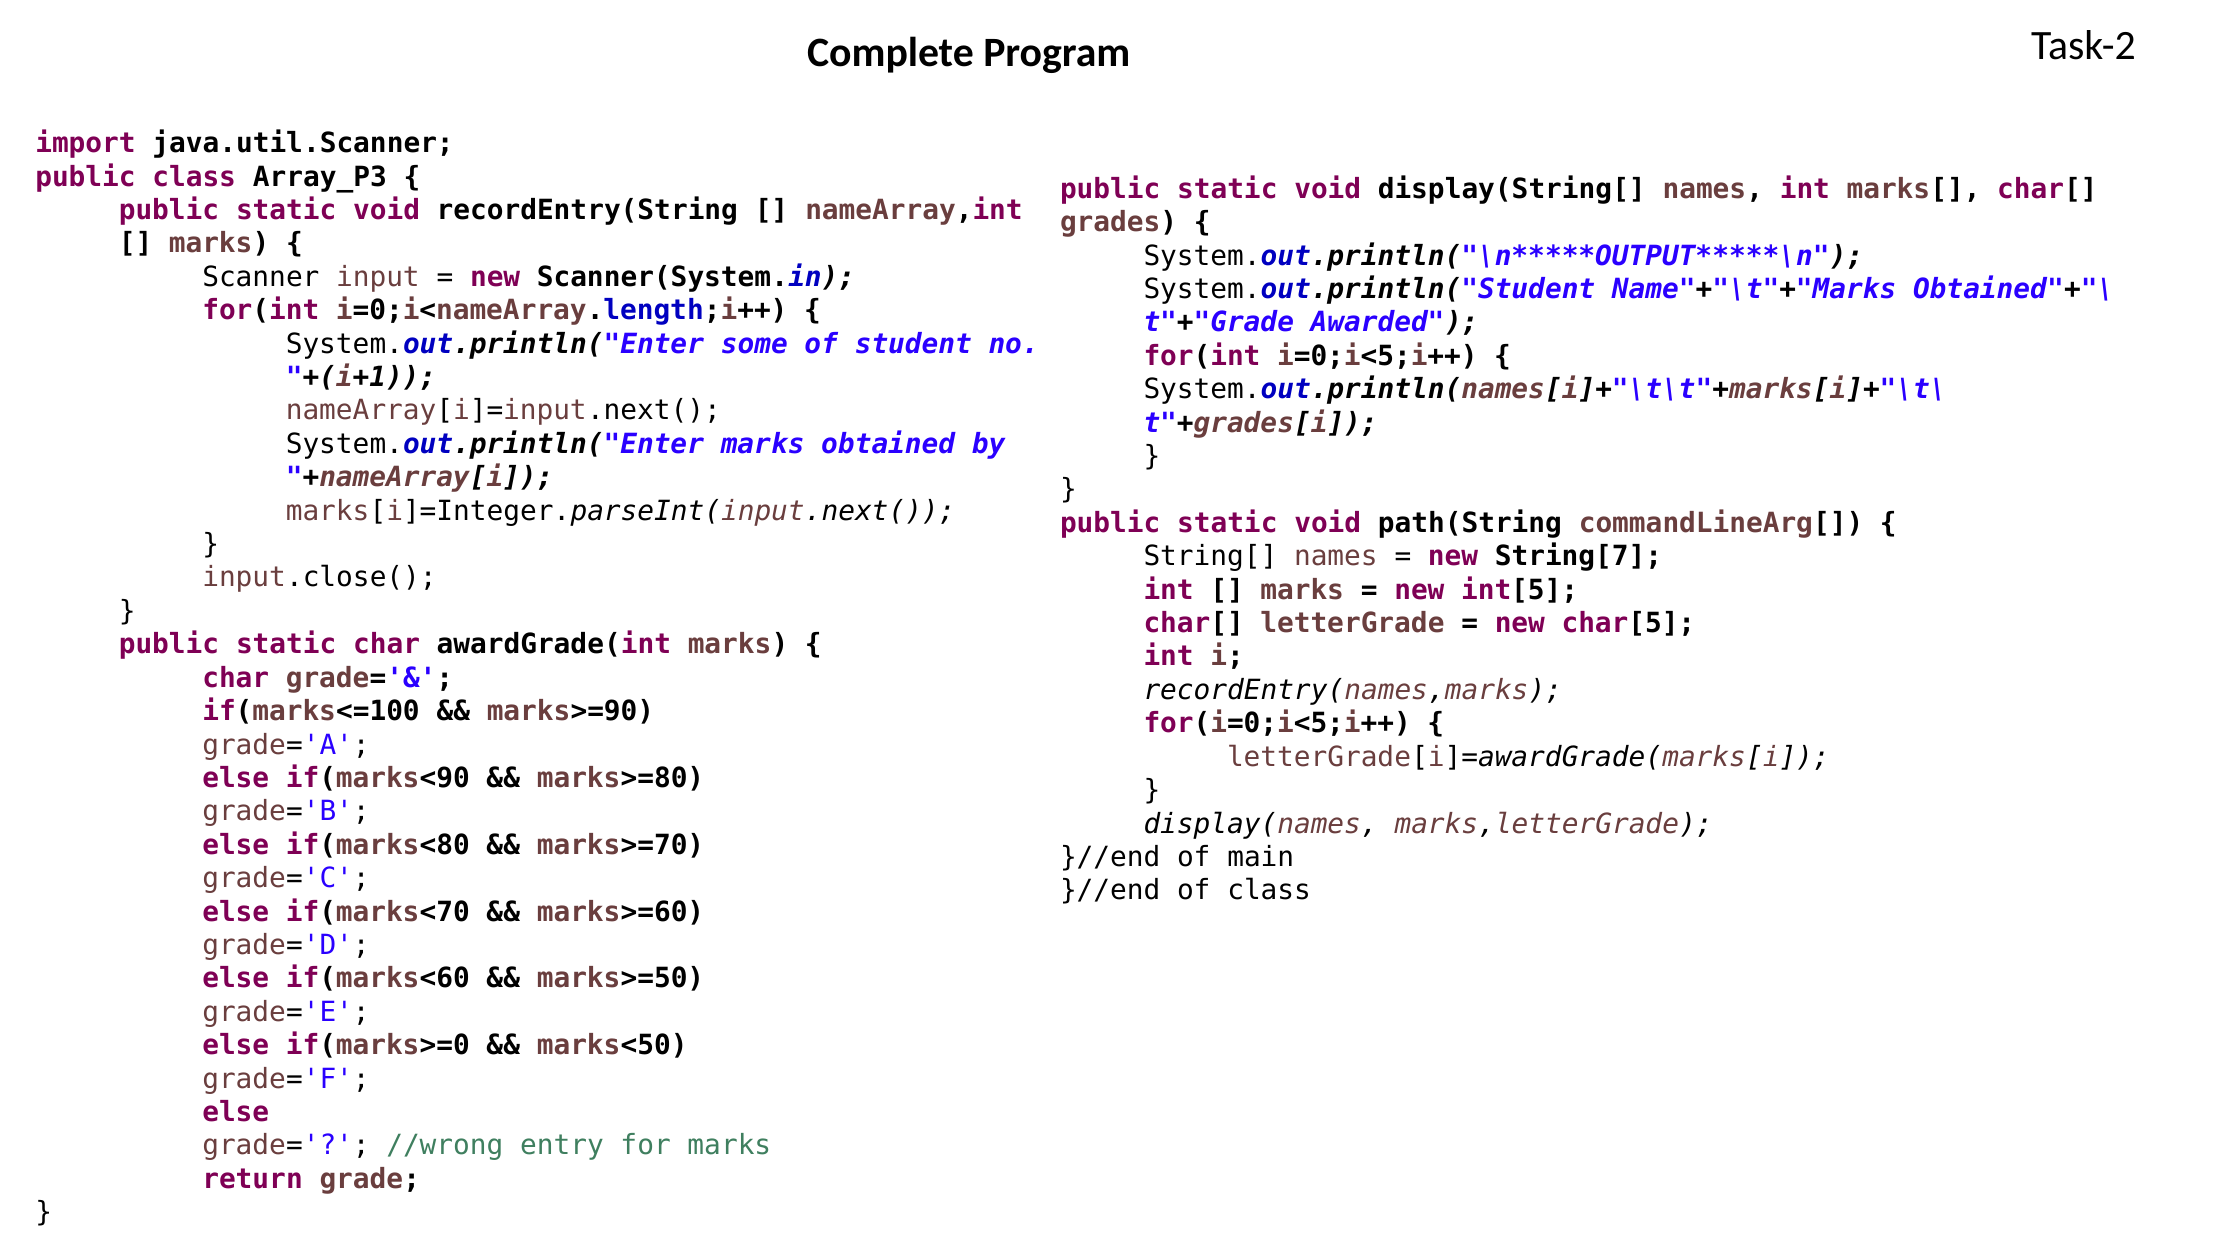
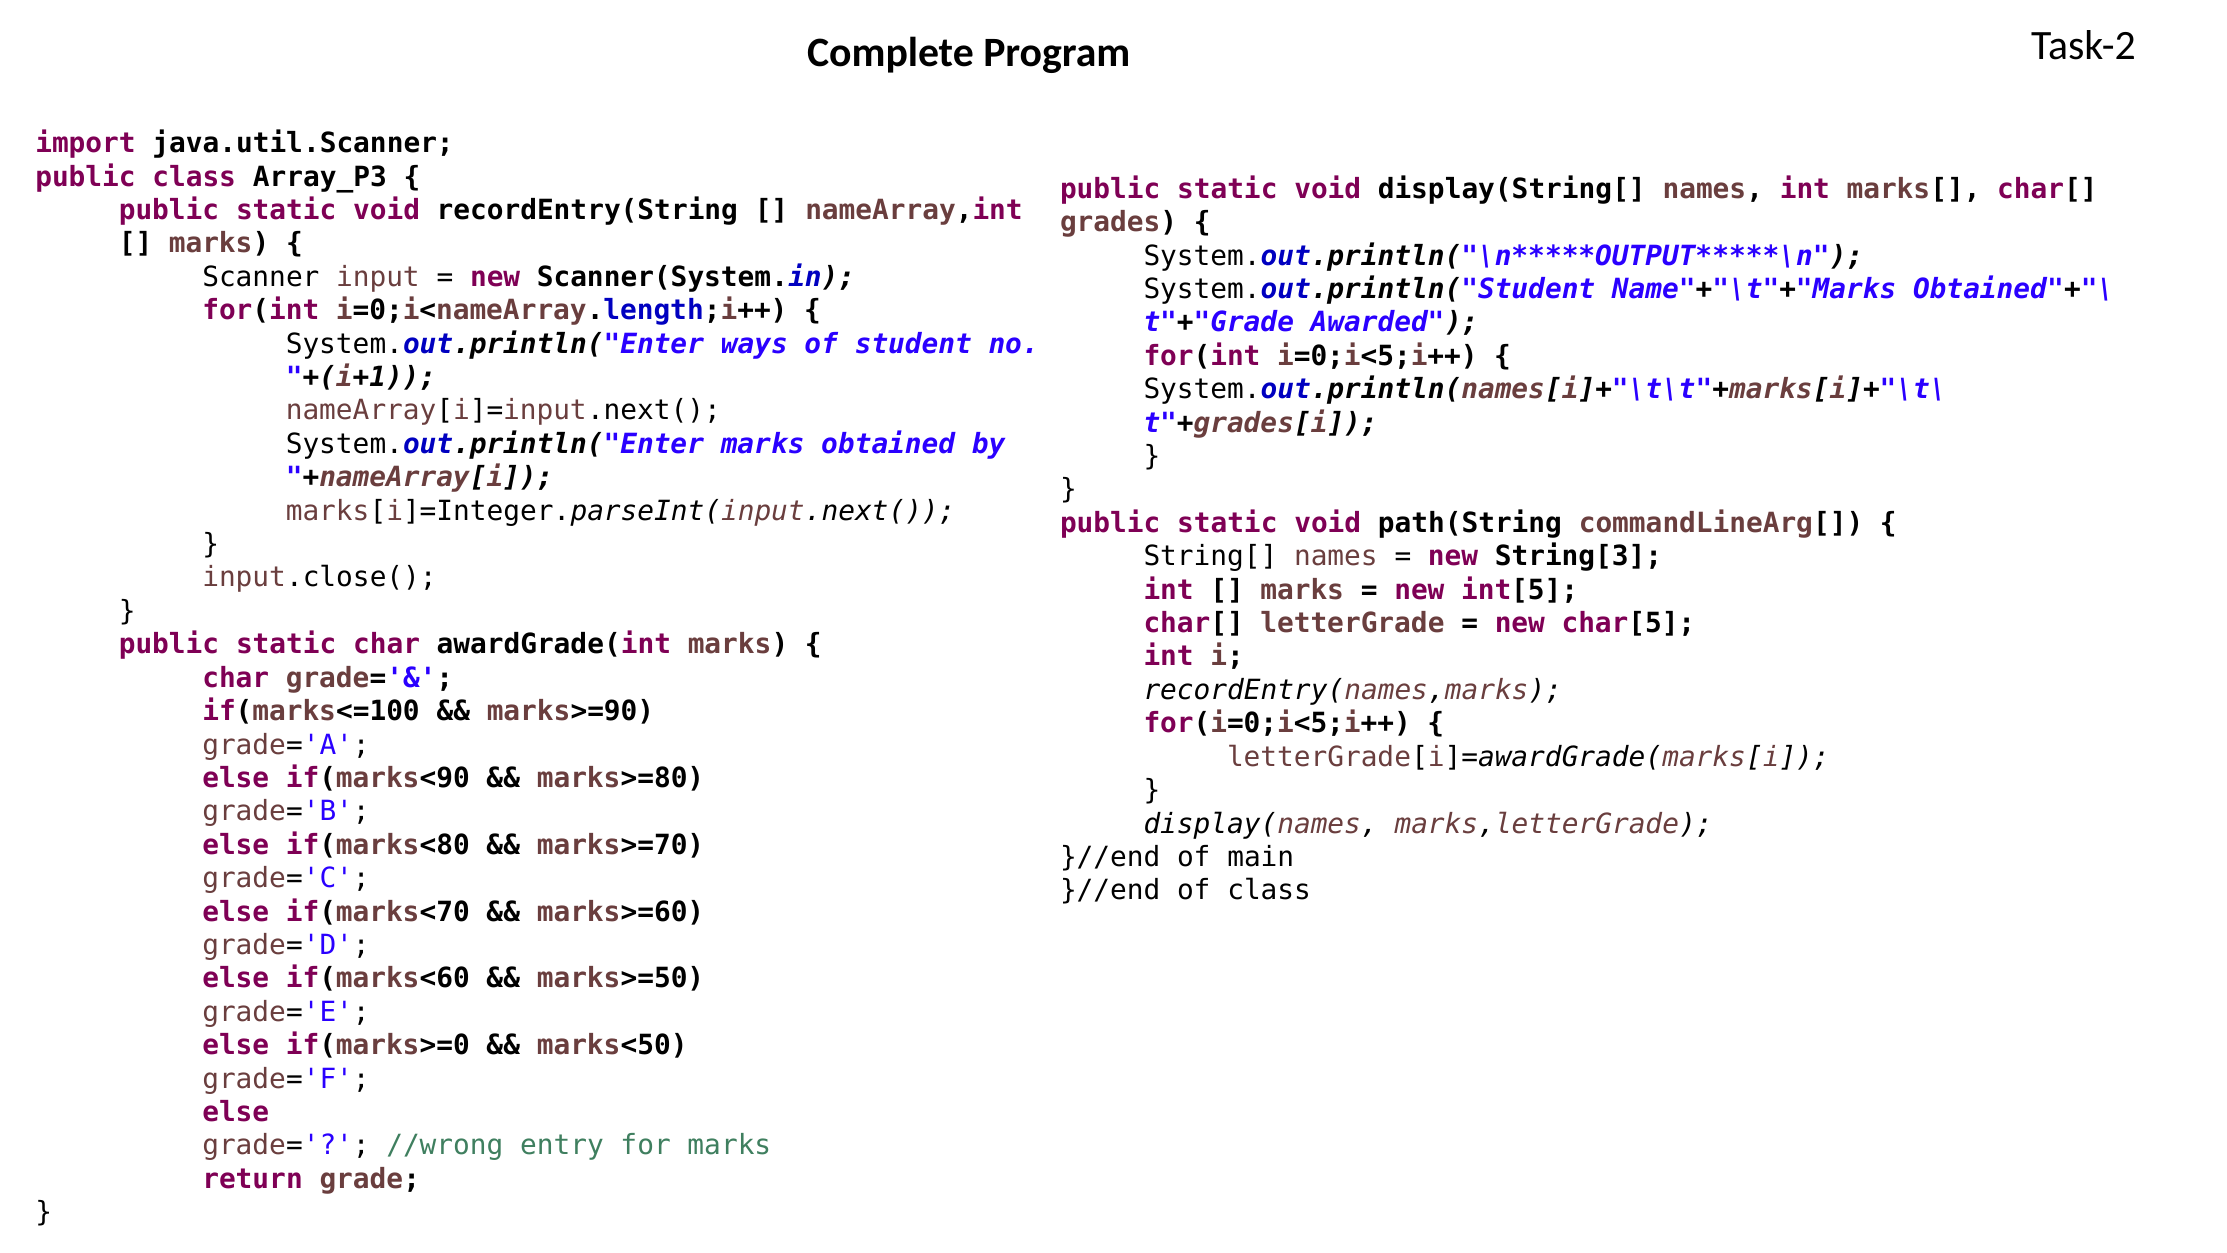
some: some -> ways
String[7: String[7 -> String[3
